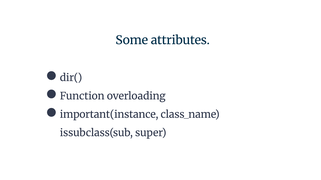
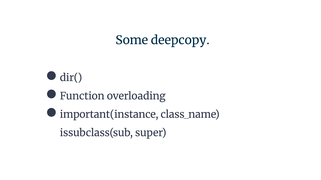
attributes: attributes -> deepcopy
